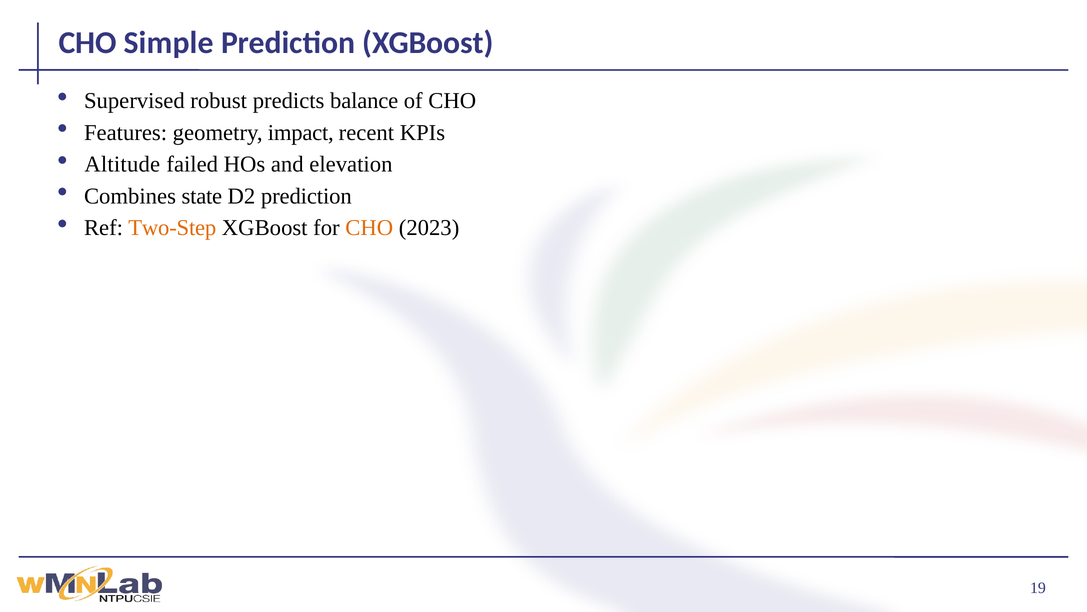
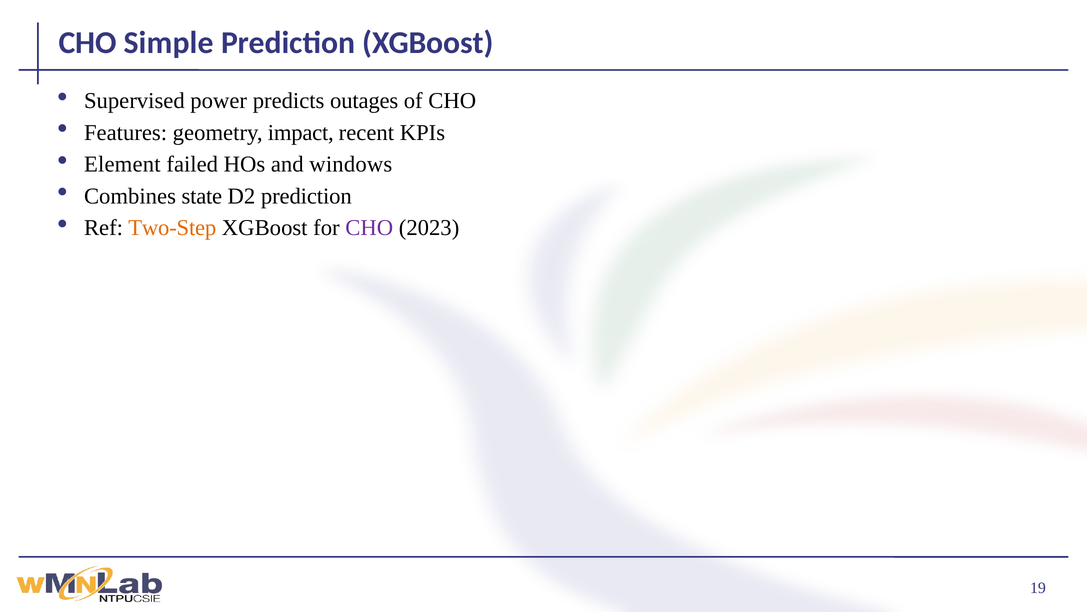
robust: robust -> power
balance: balance -> outages
Altitude: Altitude -> Element
elevation: elevation -> windows
CHO at (369, 228) colour: orange -> purple
